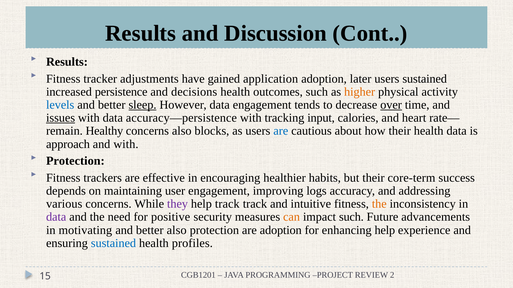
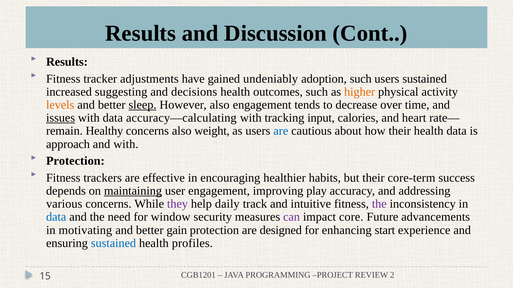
application: application -> undeniably
adoption later: later -> such
persistence: persistence -> suggesting
levels colour: blue -> orange
However data: data -> also
over underline: present -> none
accuracy—persistence: accuracy—persistence -> accuracy—calculating
blocks: blocks -> weight
maintaining underline: none -> present
logs: logs -> play
help track: track -> daily
the at (379, 204) colour: orange -> purple
data at (56, 217) colour: purple -> blue
positive: positive -> window
can colour: orange -> purple
impact such: such -> core
better also: also -> gain
are adoption: adoption -> designed
enhancing help: help -> start
